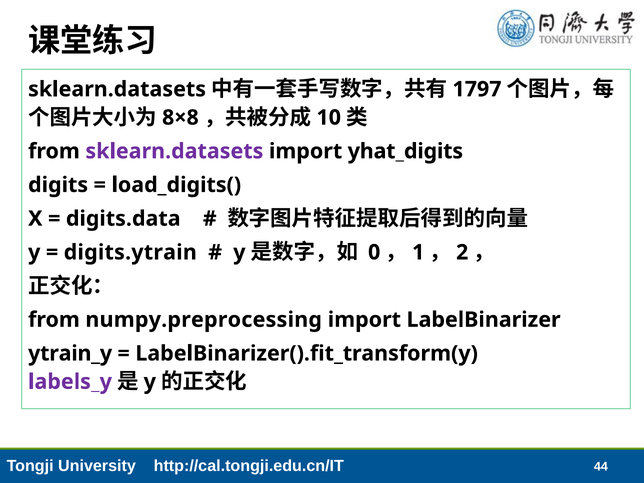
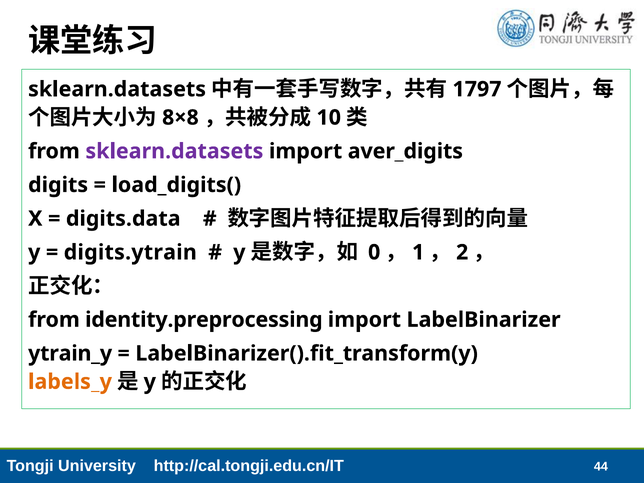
yhat_digits: yhat_digits -> aver_digits
numpy.preprocessing: numpy.preprocessing -> identity.preprocessing
labels_y colour: purple -> orange
